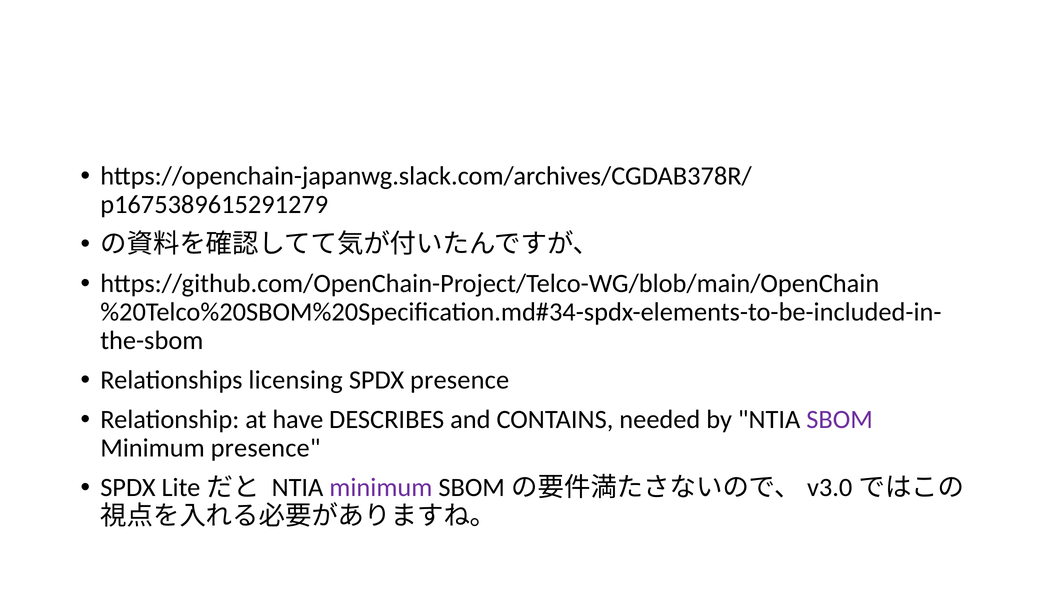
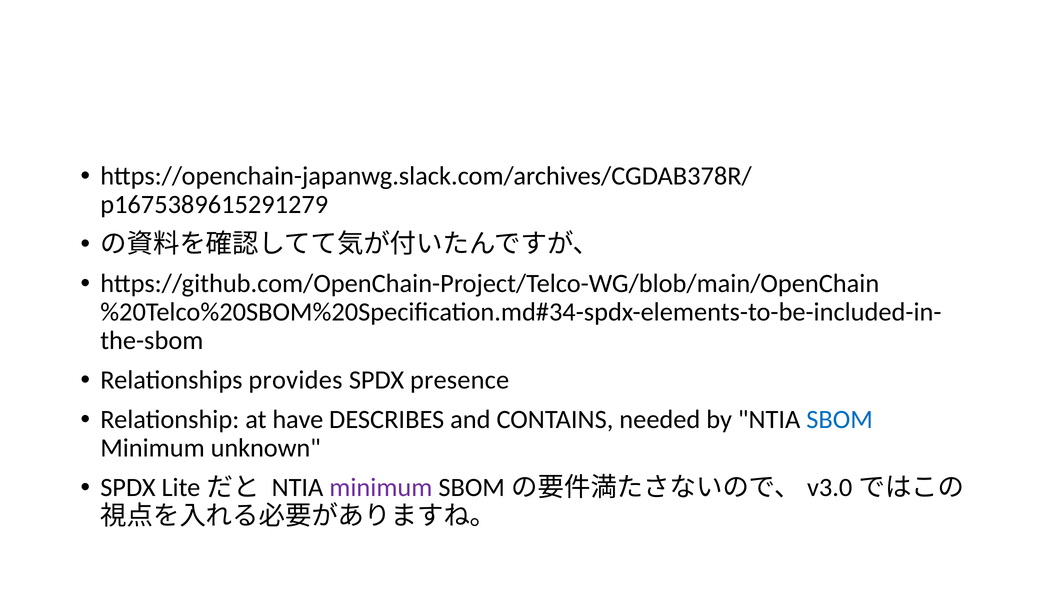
licensing: licensing -> provides
SBOM colour: purple -> blue
Minimum presence: presence -> unknown
